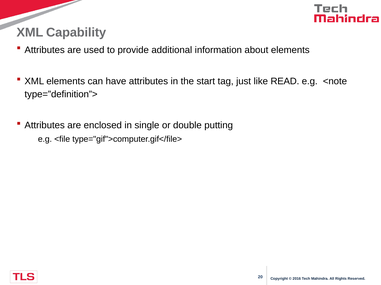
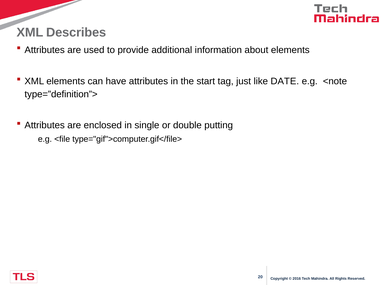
Capability: Capability -> Describes
READ: READ -> DATE
